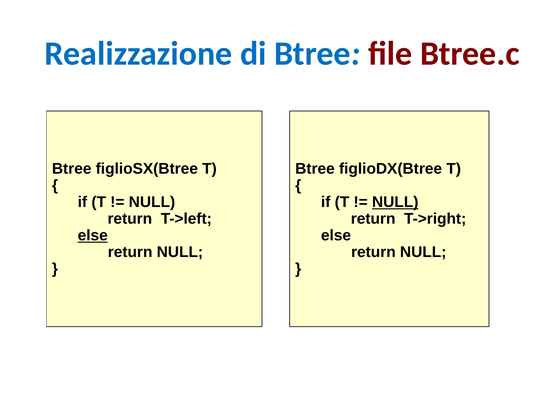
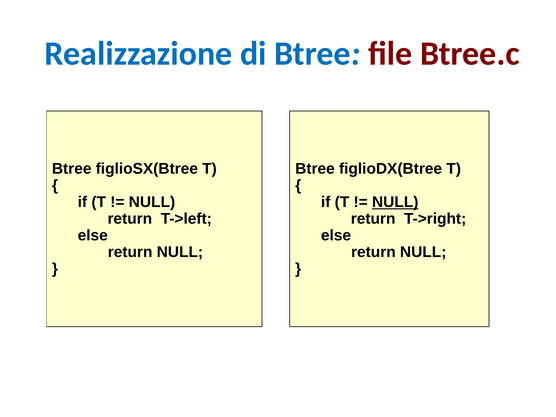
else at (93, 235) underline: present -> none
